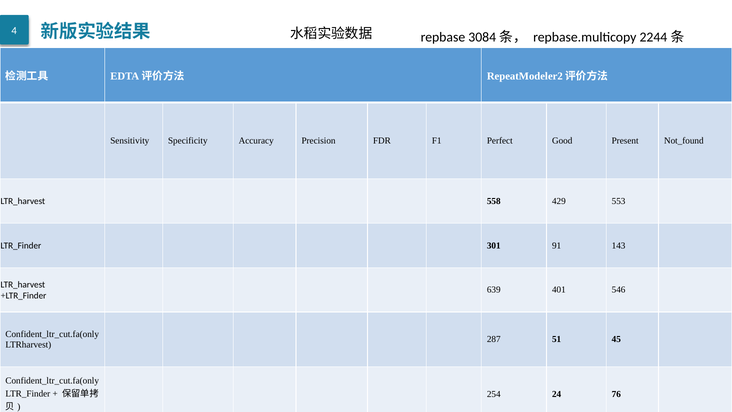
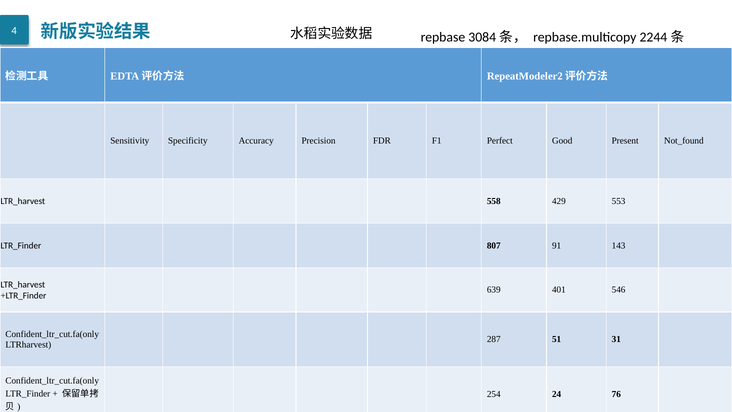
301: 301 -> 807
45: 45 -> 31
